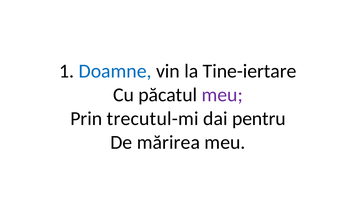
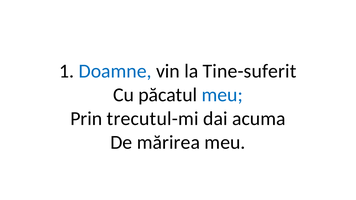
Tine-iertare: Tine-iertare -> Tine-suferit
meu at (222, 95) colour: purple -> blue
pentru: pentru -> acuma
